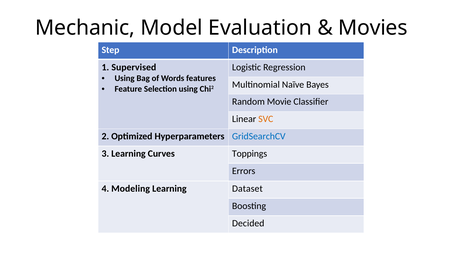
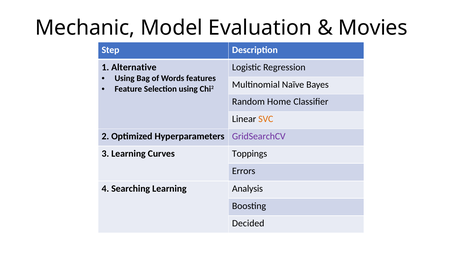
Supervised: Supervised -> Alternative
Movie: Movie -> Home
GridSearchCV colour: blue -> purple
Modeling: Modeling -> Searching
Dataset: Dataset -> Analysis
